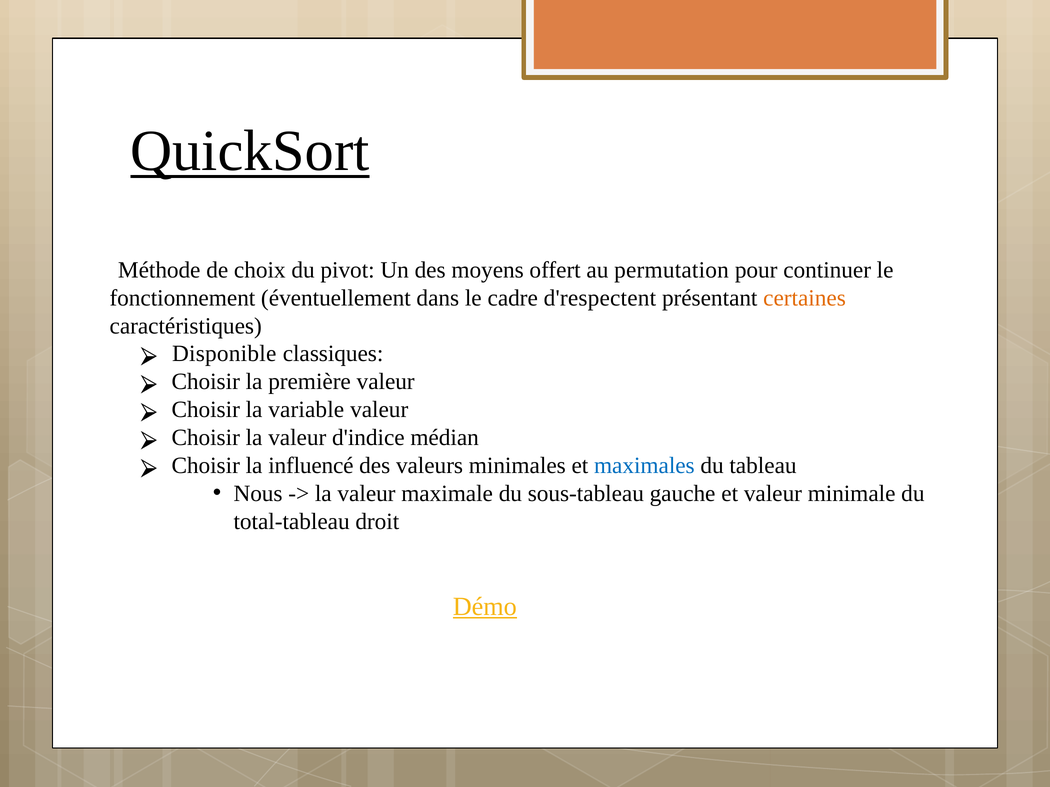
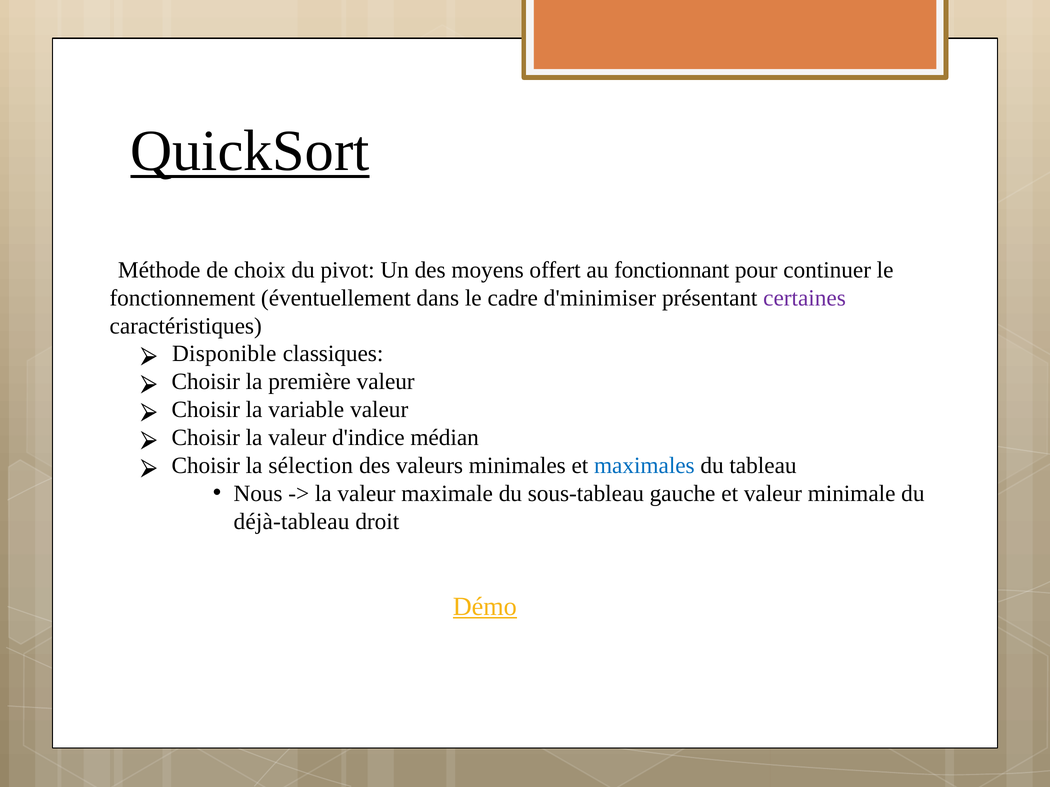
permutation: permutation -> fonctionnant
d'respectent: d'respectent -> d'minimiser
certaines colour: orange -> purple
influencé: influencé -> sélection
total-tableau: total-tableau -> déjà-tableau
